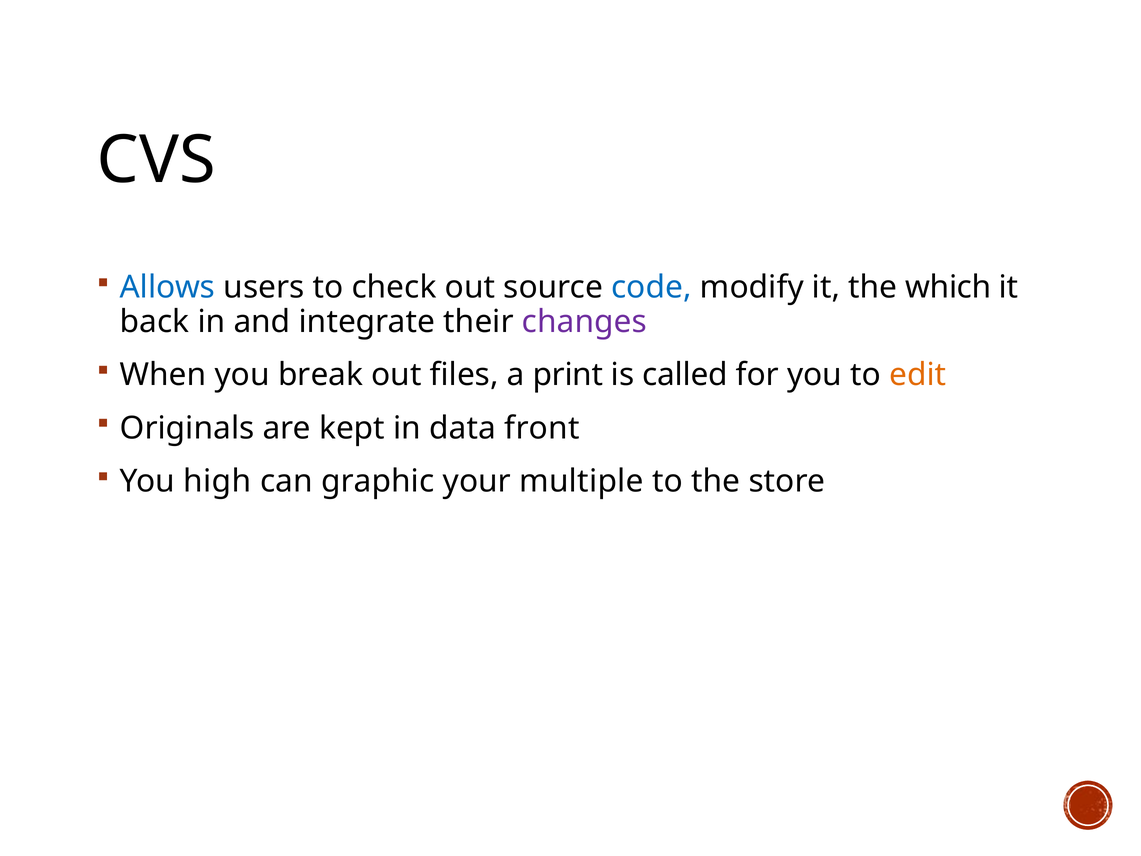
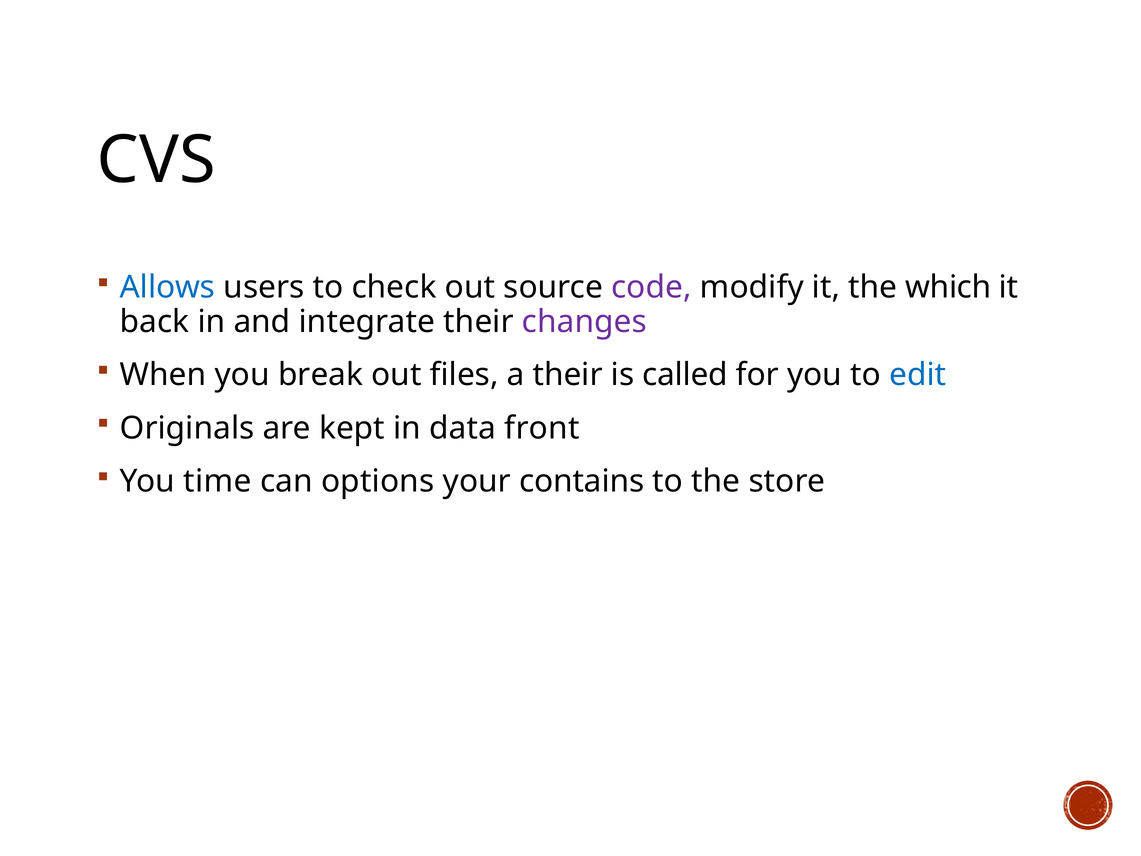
code colour: blue -> purple
a print: print -> their
edit colour: orange -> blue
high: high -> time
graphic: graphic -> options
multiple: multiple -> contains
